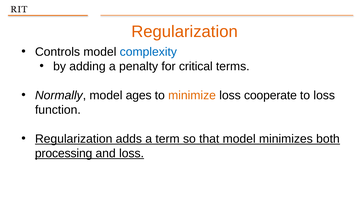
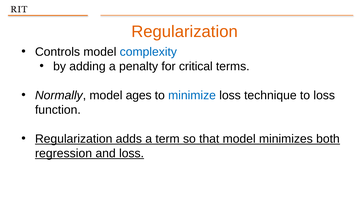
minimize colour: orange -> blue
cooperate: cooperate -> technique
processing: processing -> regression
